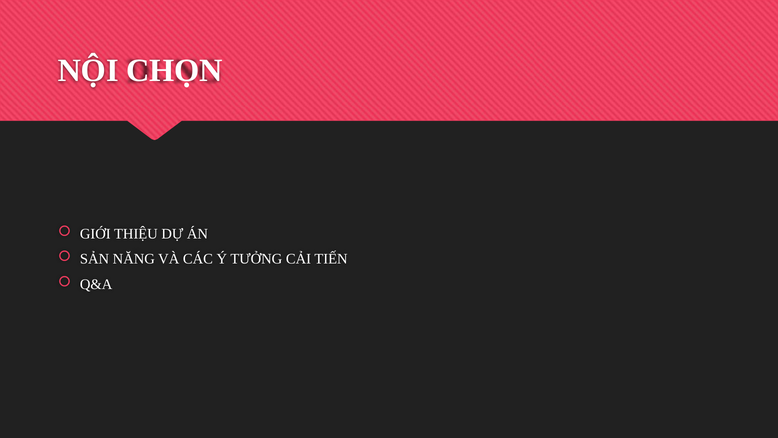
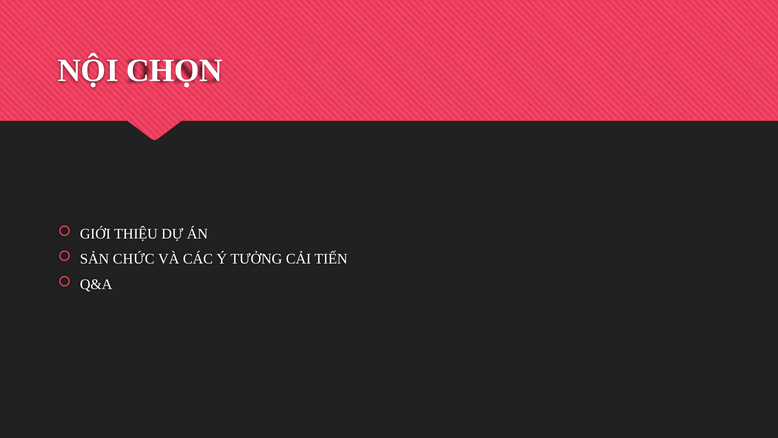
NĂNG: NĂNG -> CHỨC
